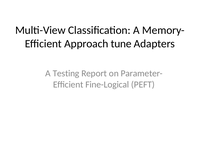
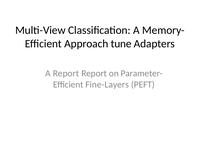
A Testing: Testing -> Report
Fine-Logical: Fine-Logical -> Fine-Layers
